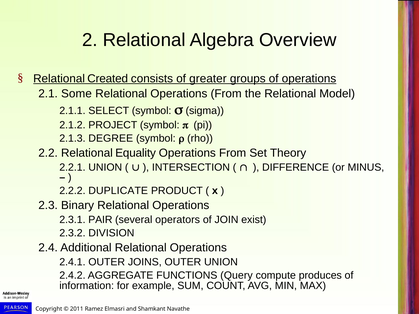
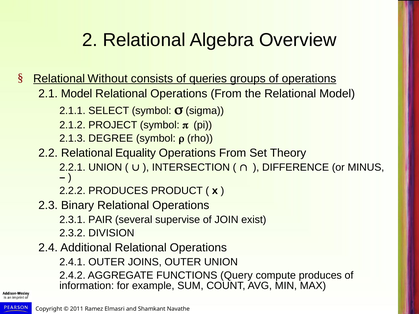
Created: Created -> Without
greater: greater -> queries
2.1 Some: Some -> Model
2.2.2 DUPLICATE: DUPLICATE -> PRODUCES
operators: operators -> supervise
